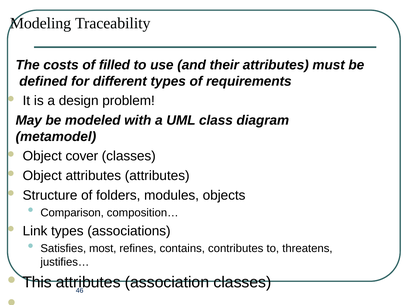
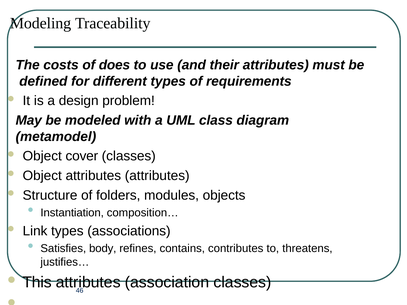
filled: filled -> does
Comparison: Comparison -> Instantiation
most: most -> body
